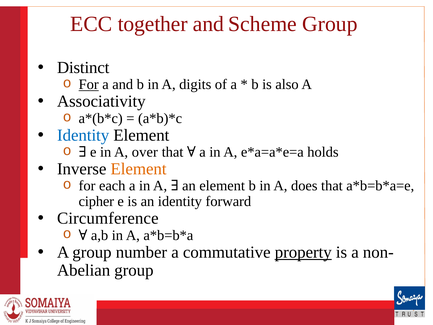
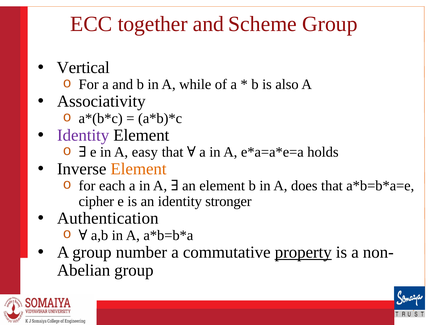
Distinct: Distinct -> Vertical
For at (89, 84) underline: present -> none
digits: digits -> while
Identity at (83, 135) colour: blue -> purple
over: over -> easy
forward: forward -> stronger
Circumference: Circumference -> Authentication
